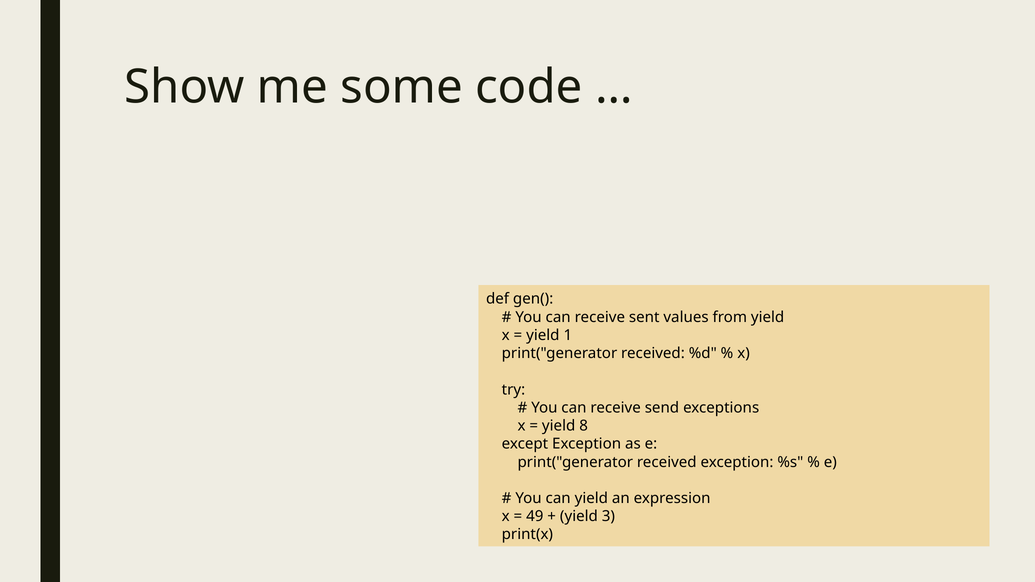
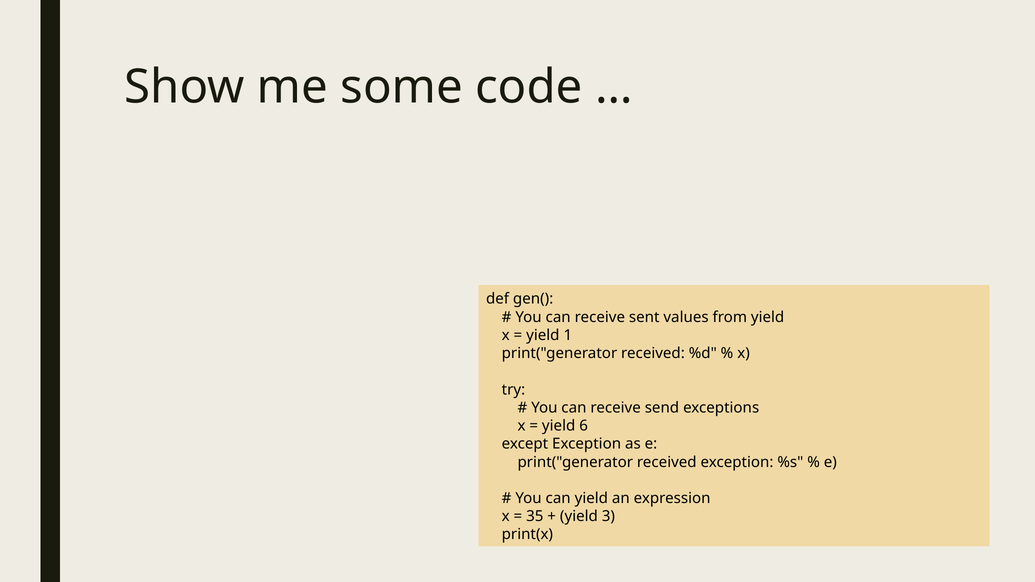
8: 8 -> 6
49: 49 -> 35
